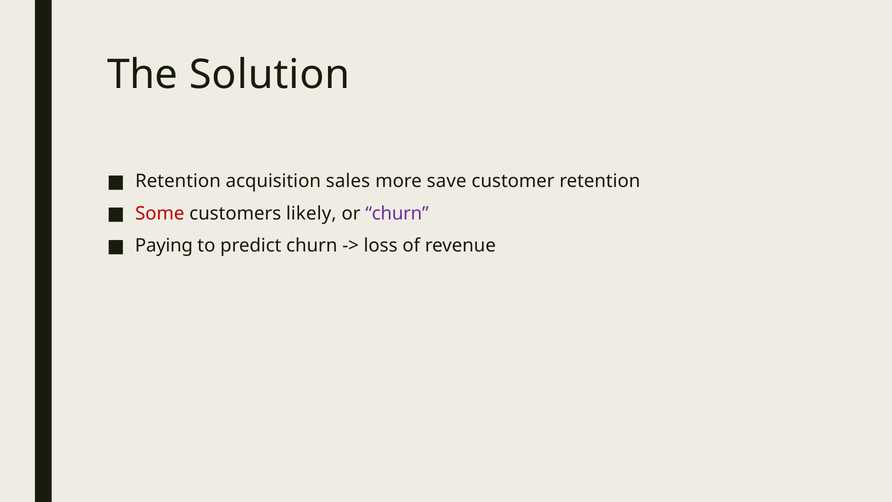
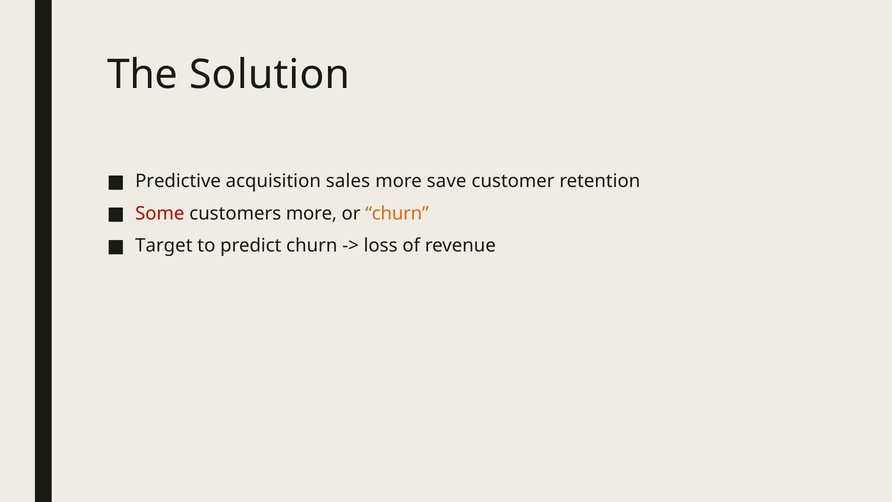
Retention at (178, 181): Retention -> Predictive
customers likely: likely -> more
churn at (397, 213) colour: purple -> orange
Paying: Paying -> Target
